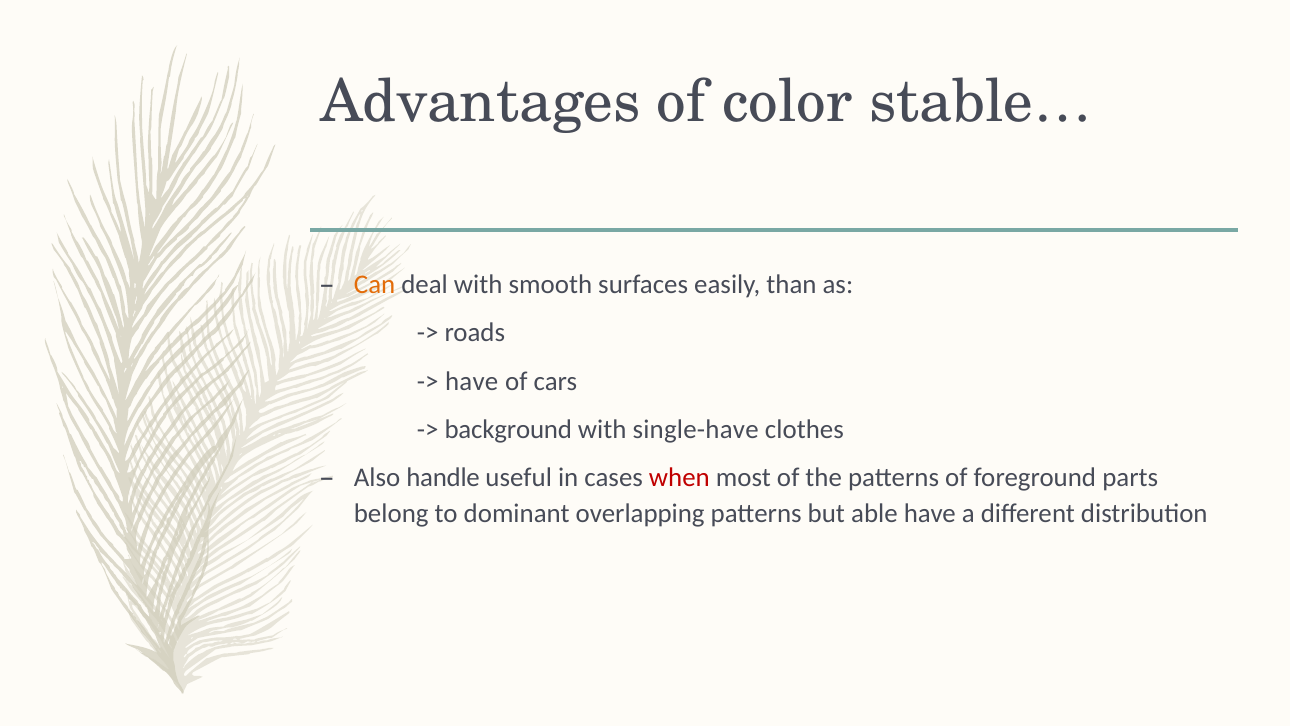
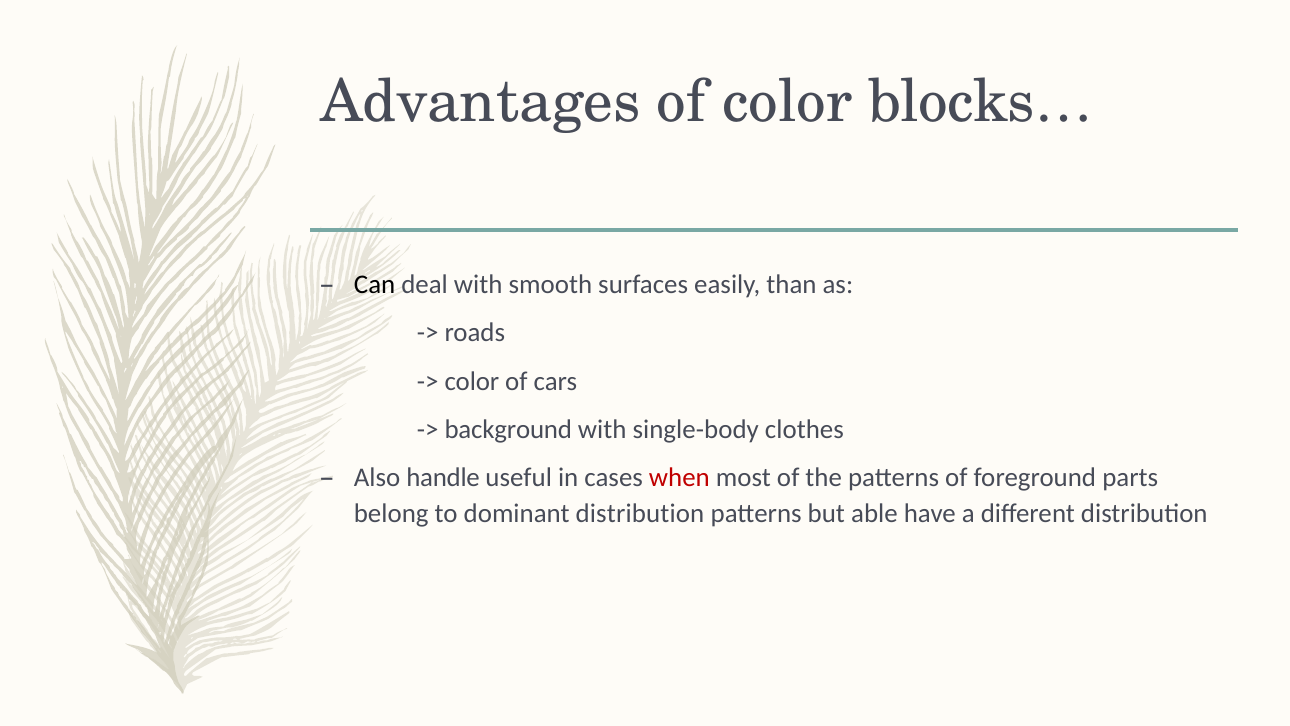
stable…: stable… -> blocks…
Can colour: orange -> black
have at (472, 381): have -> color
single-have: single-have -> single-body
dominant overlapping: overlapping -> distribution
